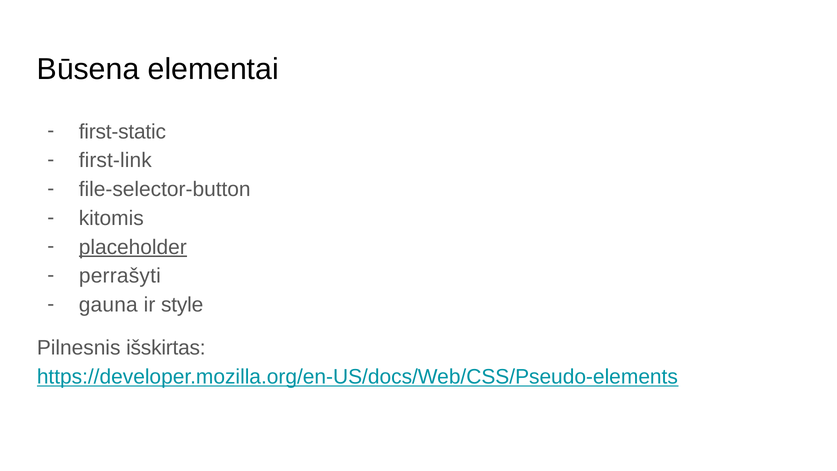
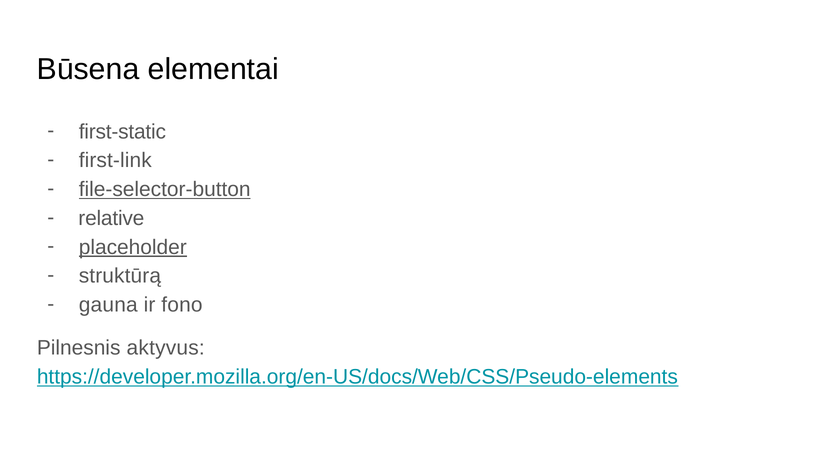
file-selector-button underline: none -> present
kitomis: kitomis -> relative
perrašyti: perrašyti -> struktūrą
style: style -> fono
išskirtas: išskirtas -> aktyvus
